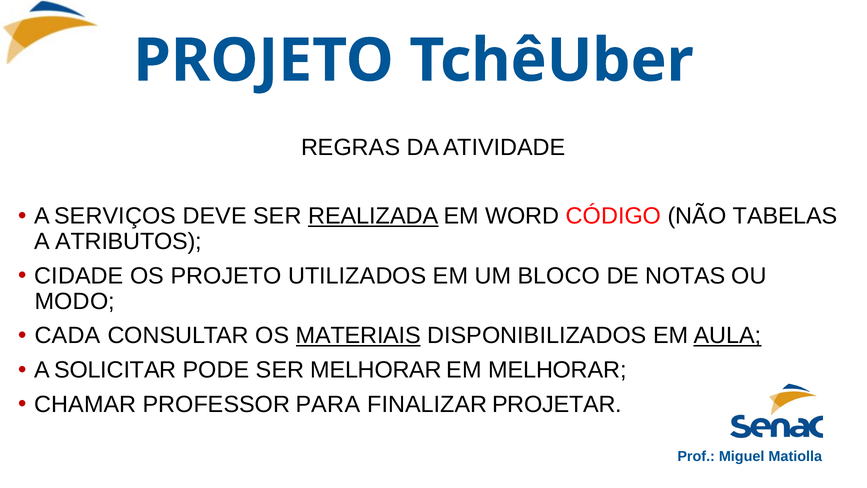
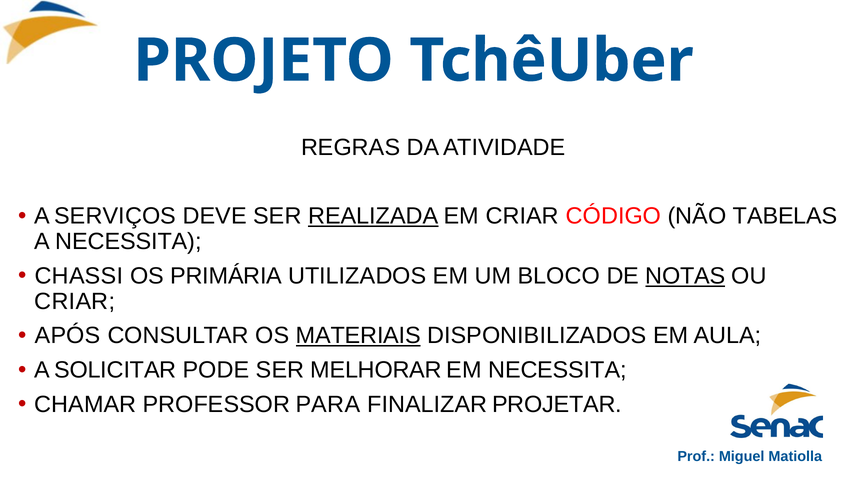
EM WORD: WORD -> CRIAR
A ATRIBUTOS: ATRIBUTOS -> NECESSITA
CIDADE: CIDADE -> CHASSI
OS PROJETO: PROJETO -> PRIMÁRIA
NOTAS underline: none -> present
MODO at (75, 301): MODO -> CRIAR
CADA: CADA -> APÓS
AULA underline: present -> none
EM MELHORAR: MELHORAR -> NECESSITA
